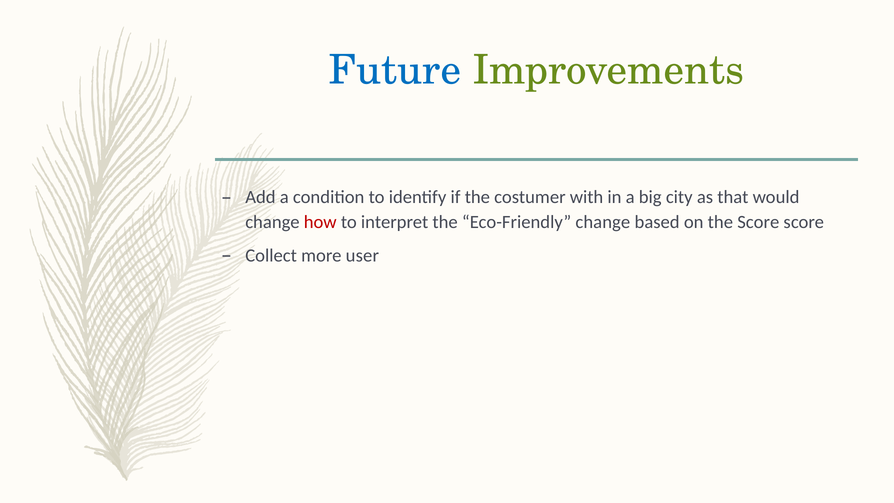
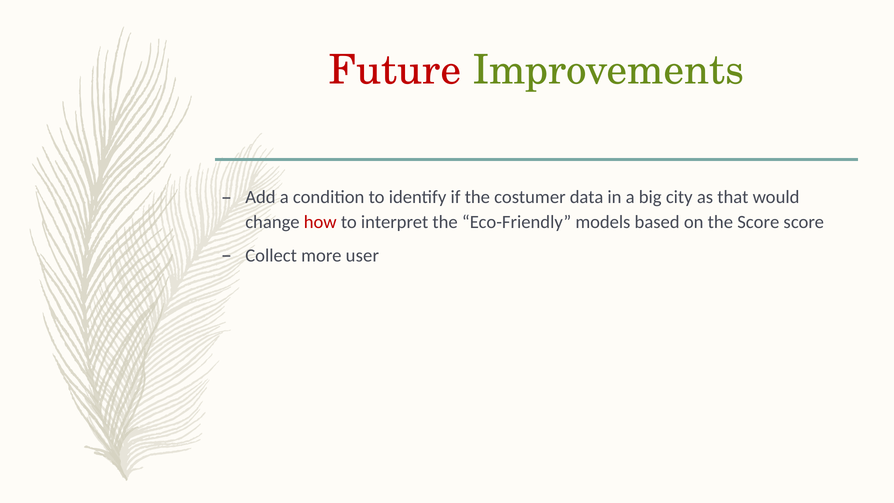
Future colour: blue -> red
with: with -> data
Eco-Friendly change: change -> models
